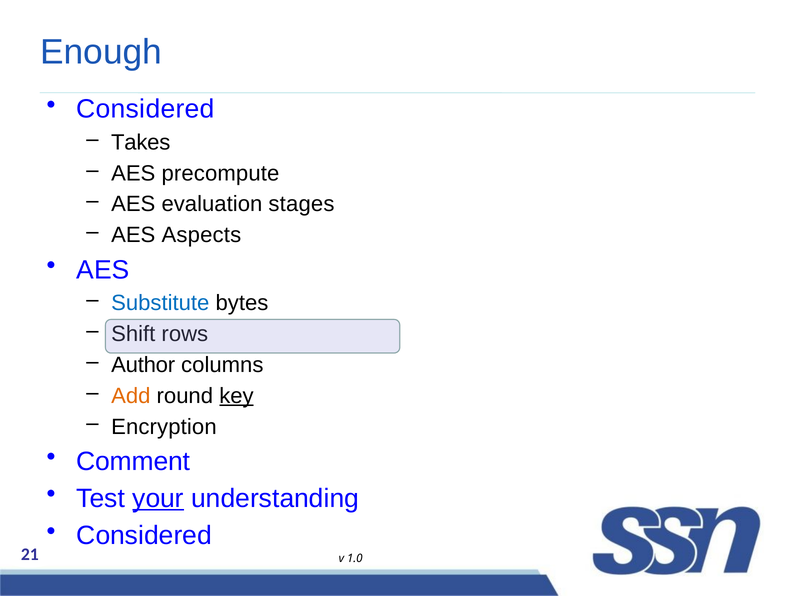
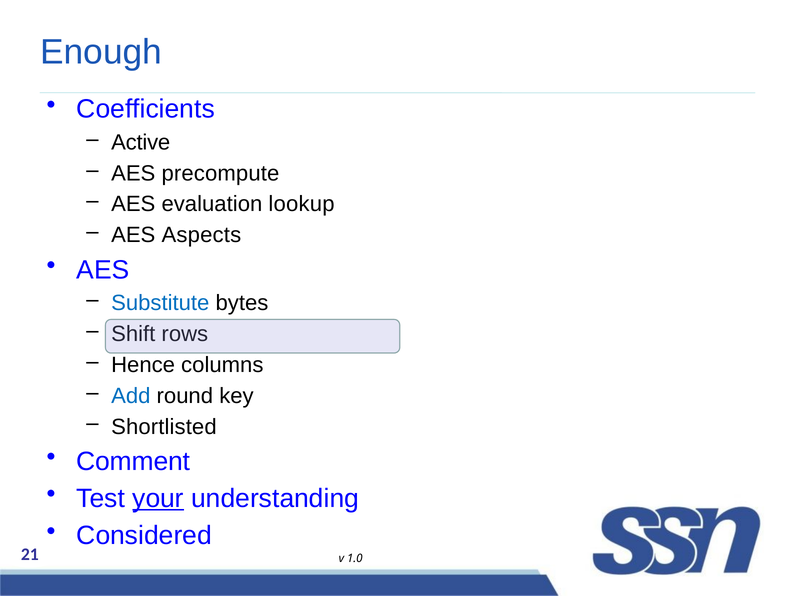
Considered at (145, 109): Considered -> Coefficients
Takes: Takes -> Active
stages: stages -> lookup
Author: Author -> Hence
Add colour: orange -> blue
key underline: present -> none
Encryption: Encryption -> Shortlisted
